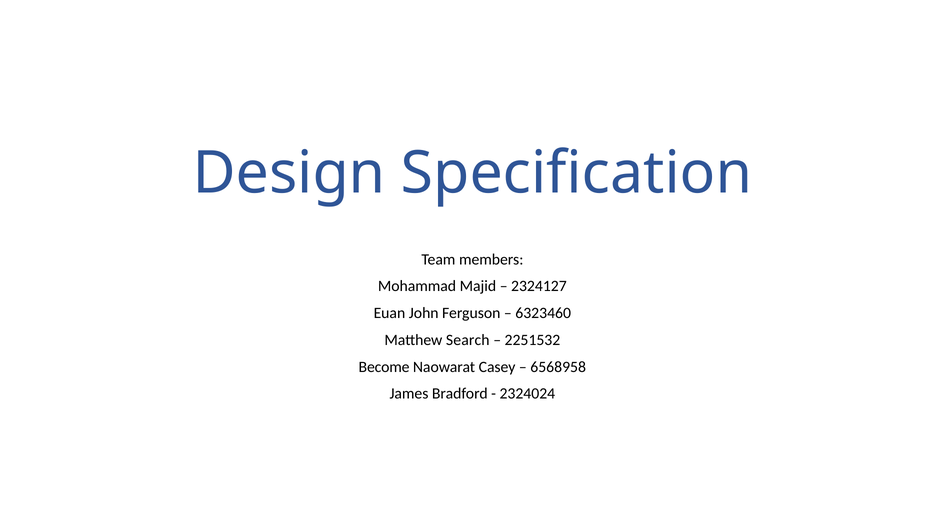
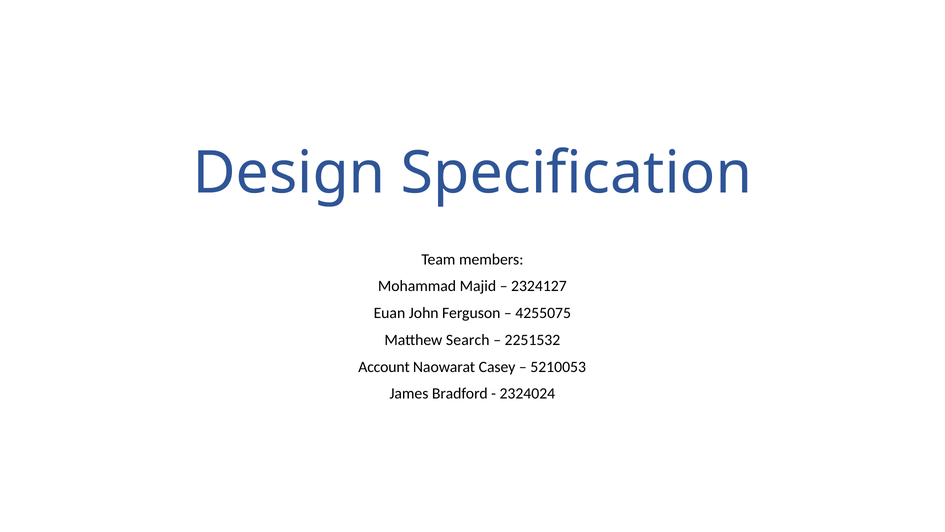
6323460: 6323460 -> 4255075
Become: Become -> Account
6568958: 6568958 -> 5210053
